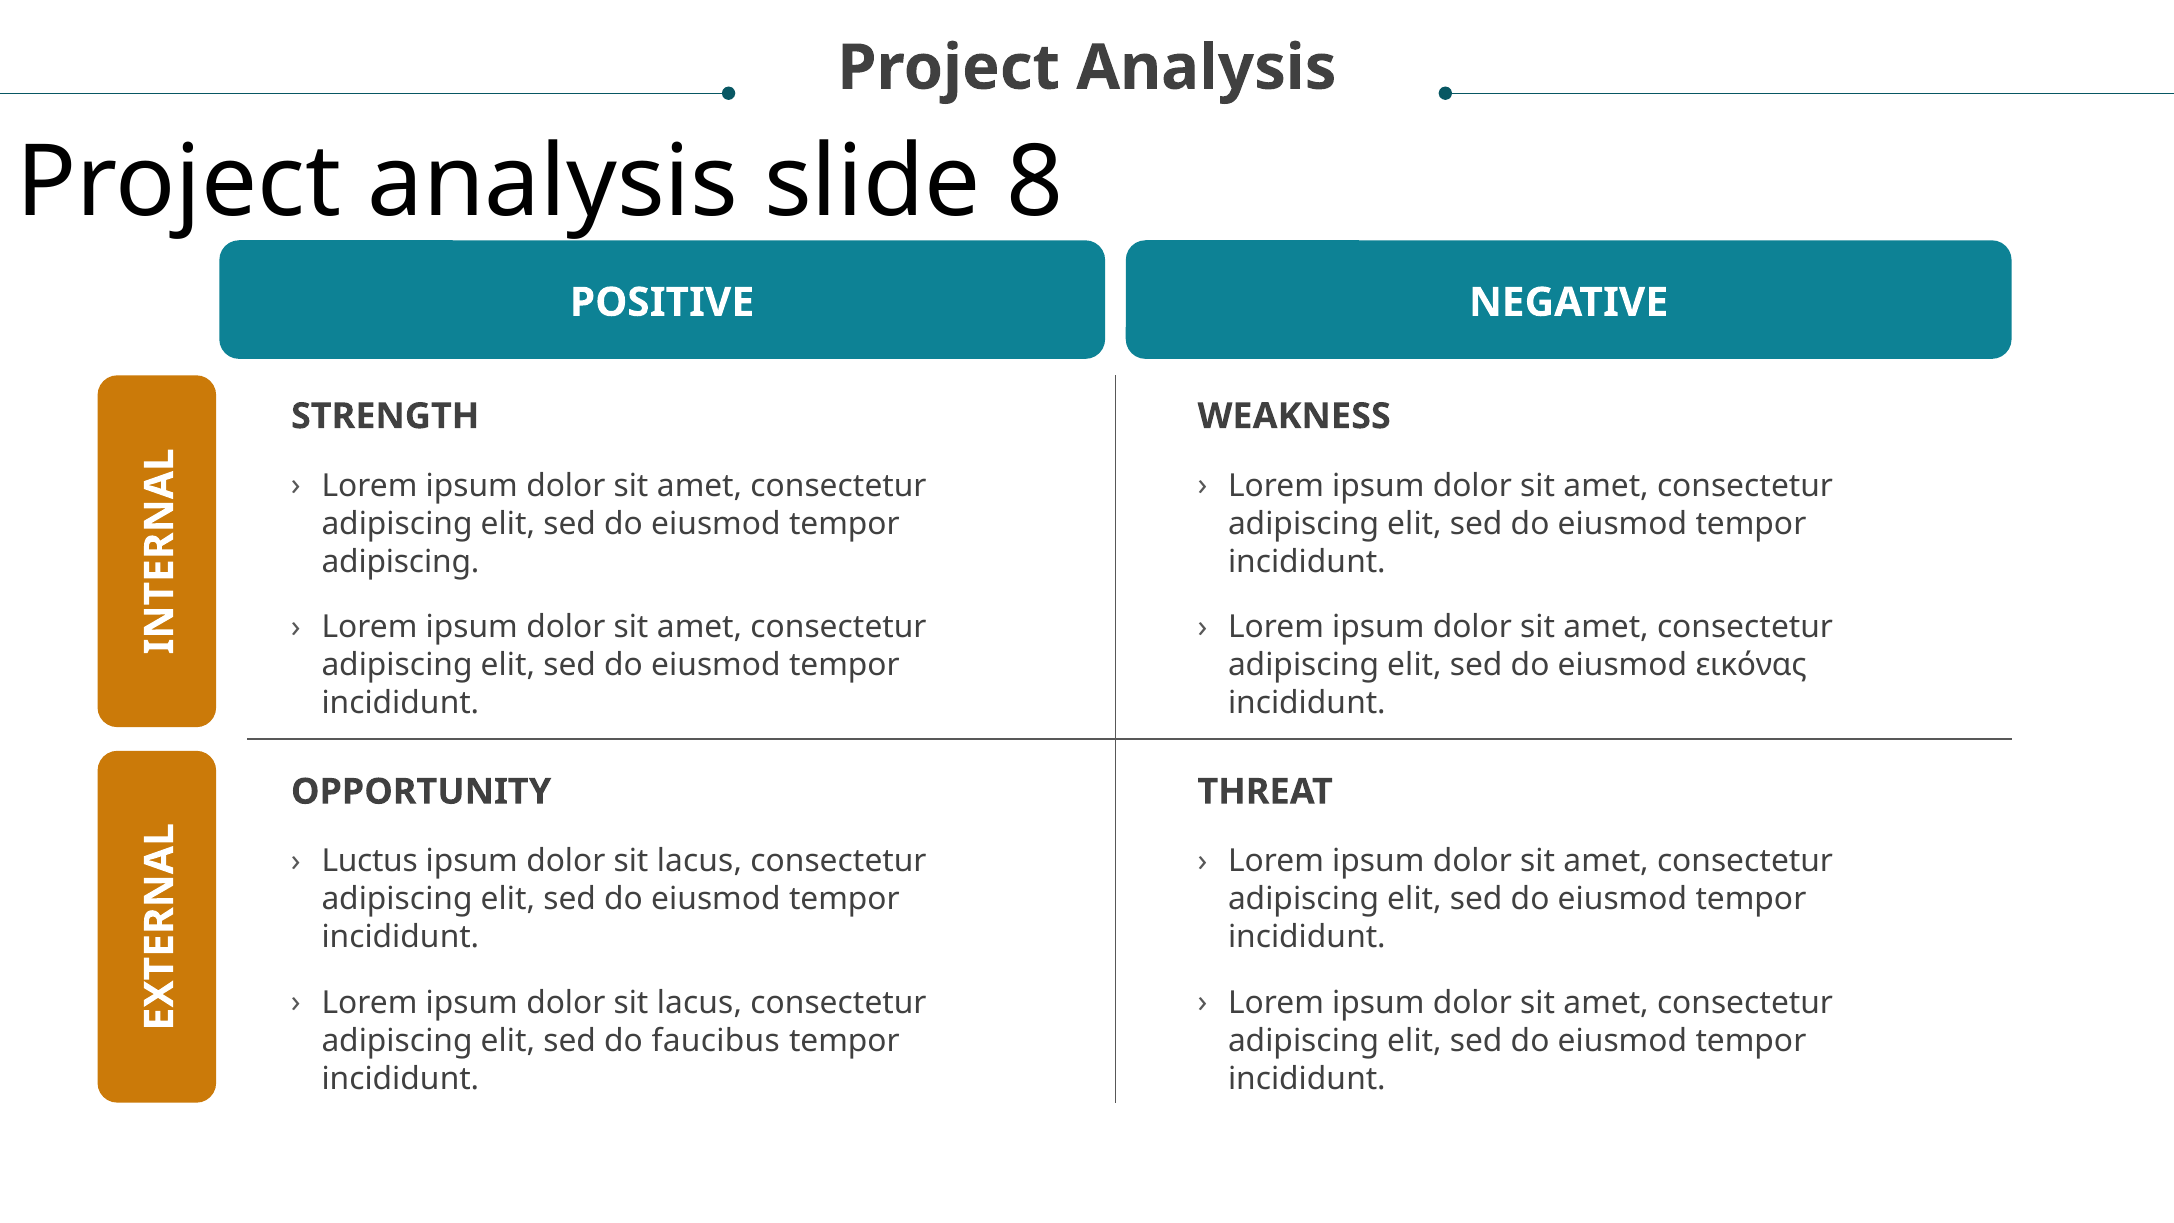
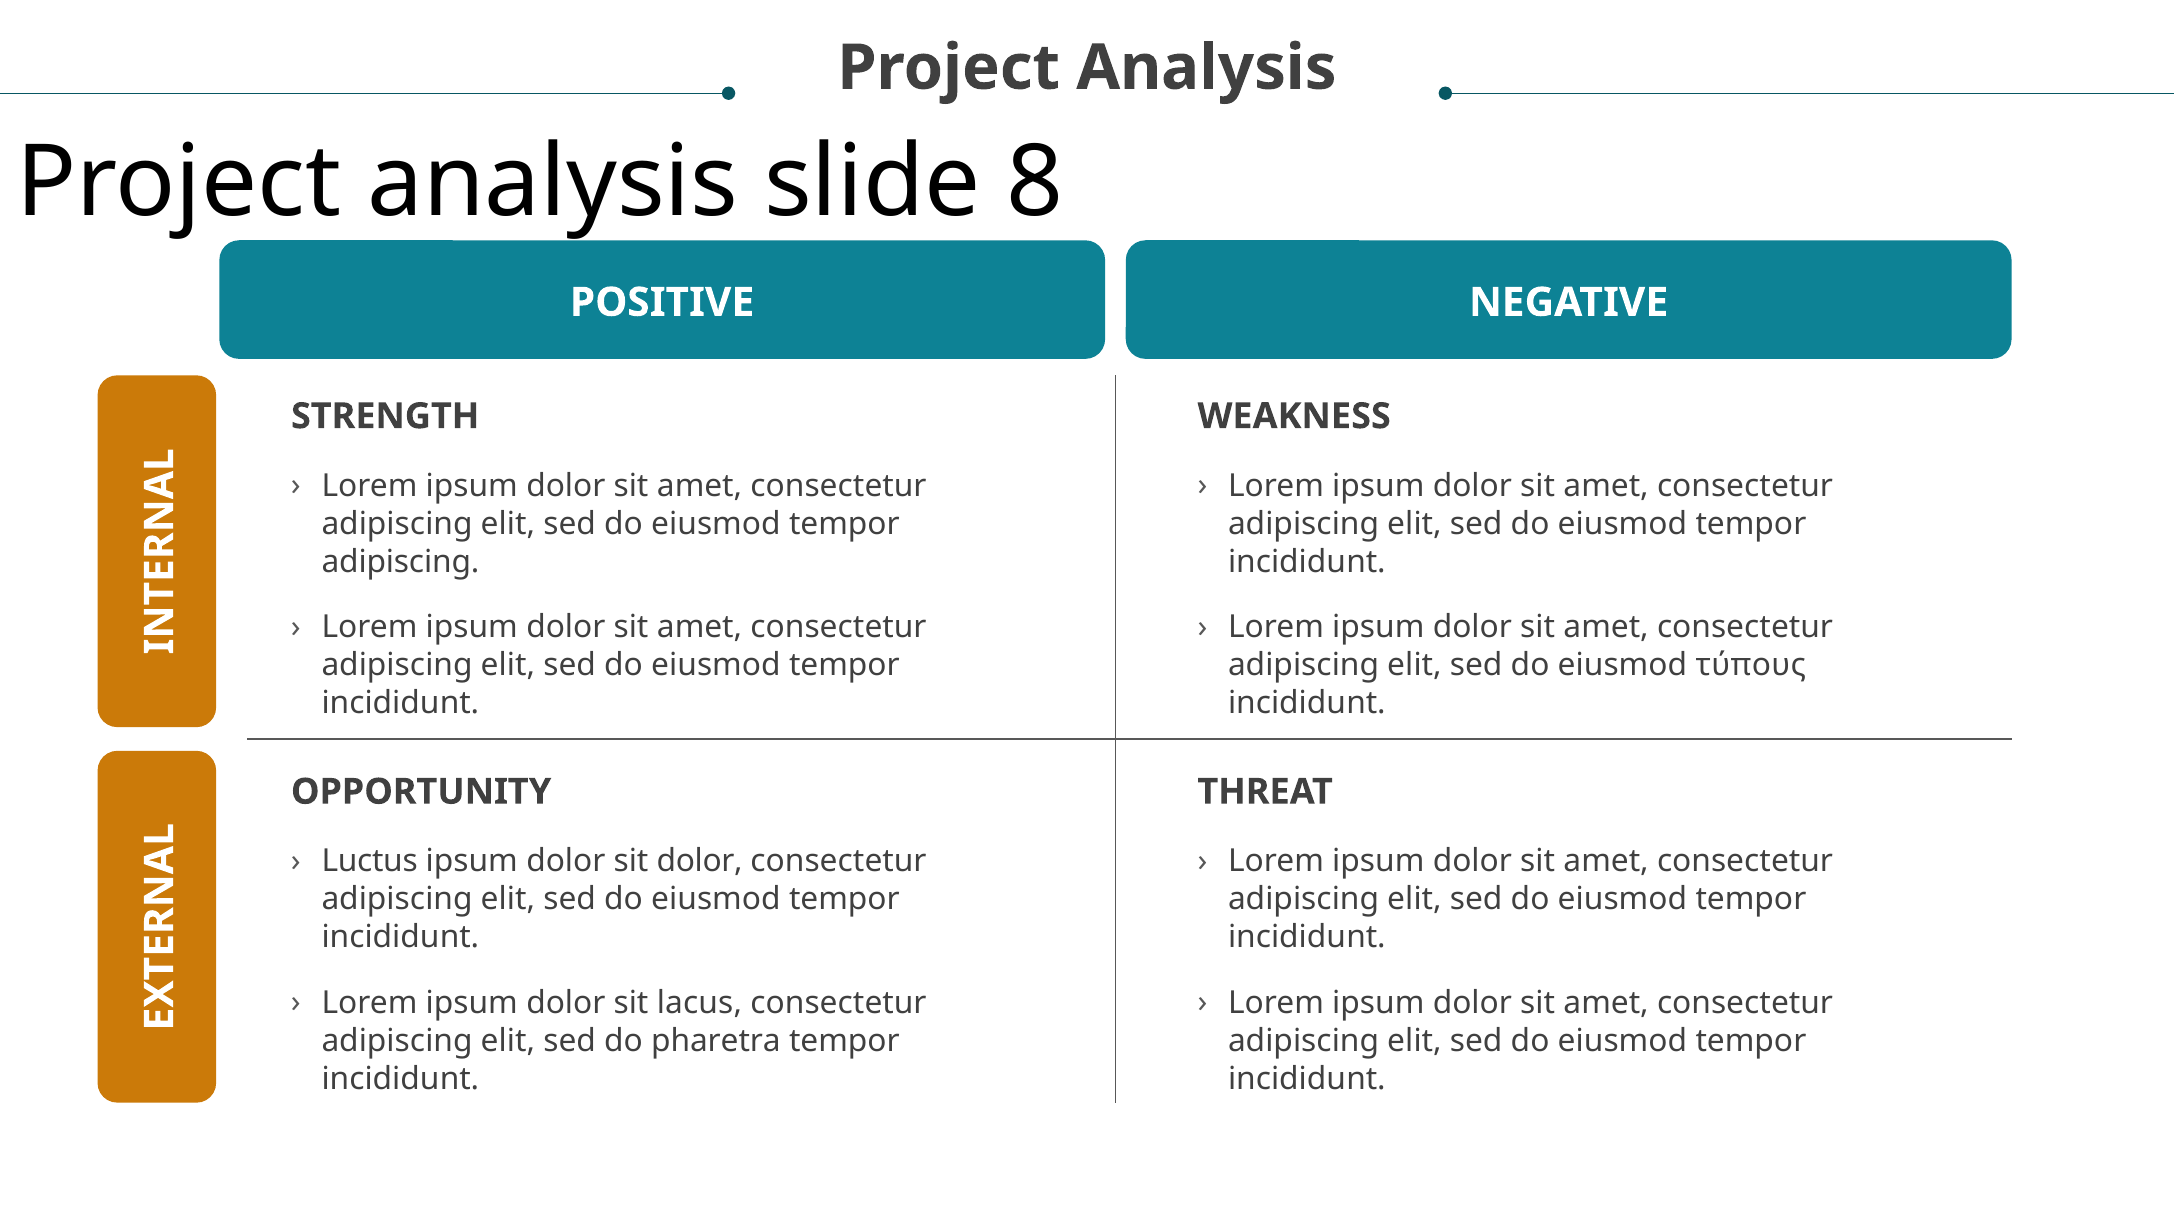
εικόνας: εικόνας -> τύπους
lacus at (699, 861): lacus -> dolor
faucibus: faucibus -> pharetra
